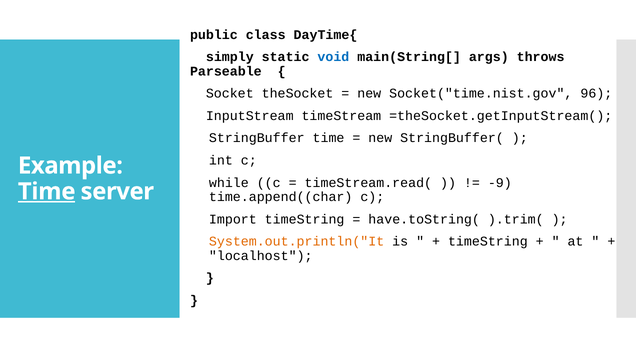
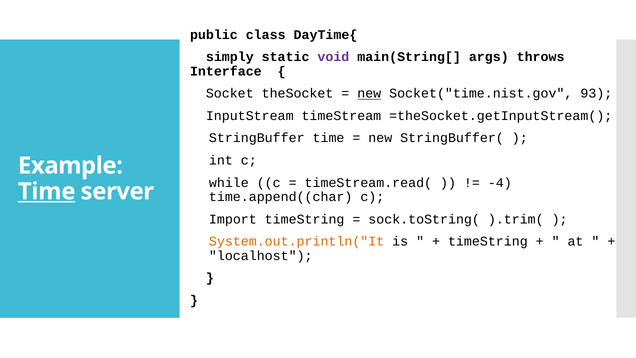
void colour: blue -> purple
Parseable: Parseable -> Interface
new at (369, 94) underline: none -> present
96: 96 -> 93
-9: -9 -> -4
have.toString(: have.toString( -> sock.toString(
